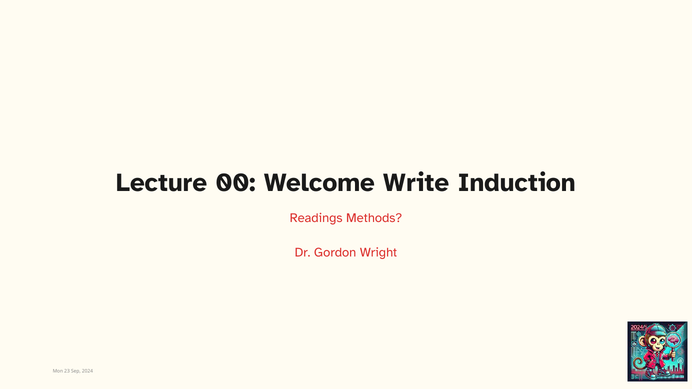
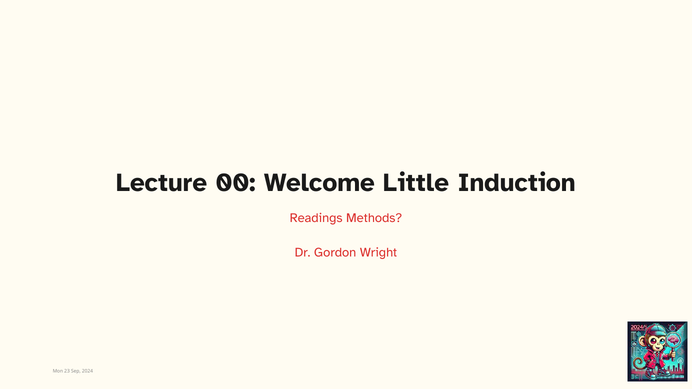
Write: Write -> Little
